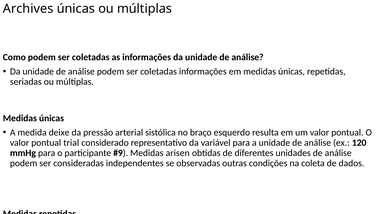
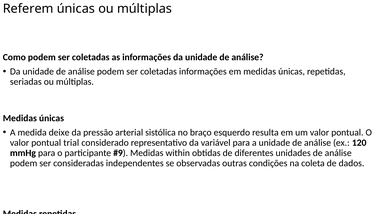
Archives: Archives -> Referem
arisen: arisen -> within
